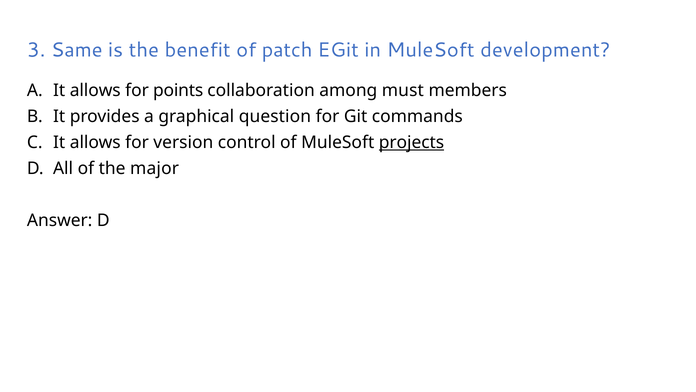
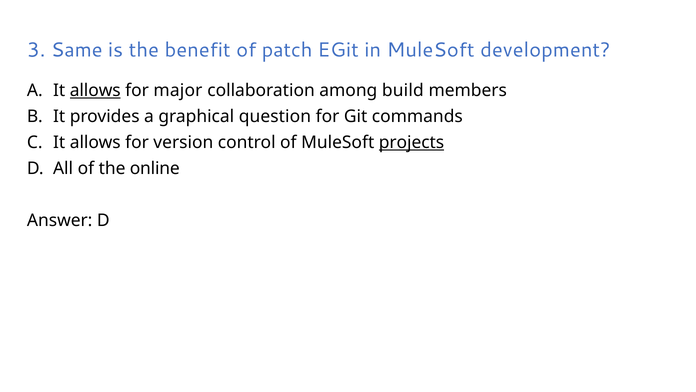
allows at (95, 90) underline: none -> present
points: points -> major
must: must -> build
major: major -> online
